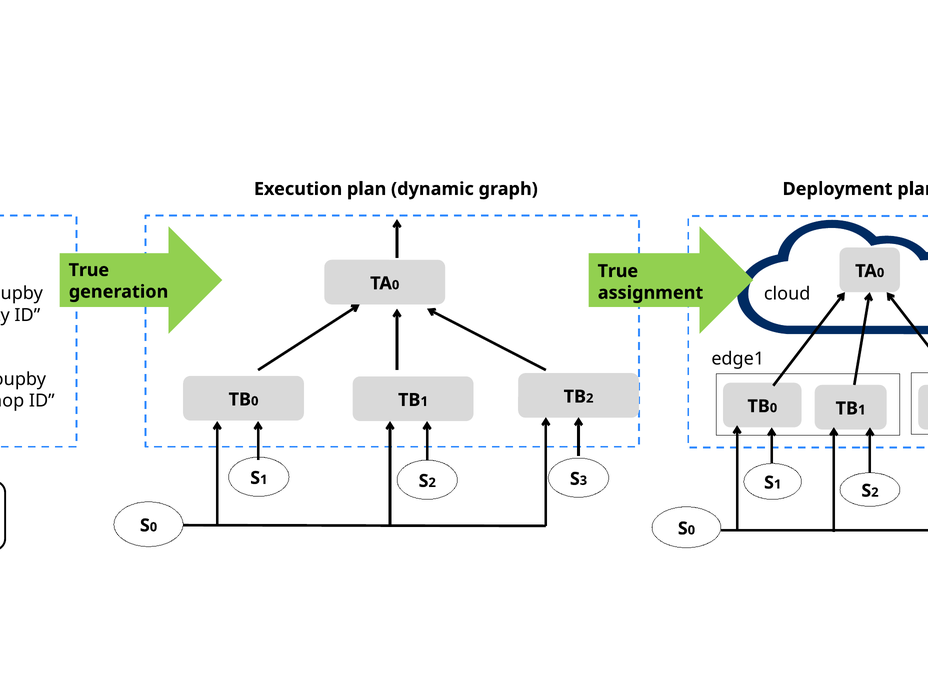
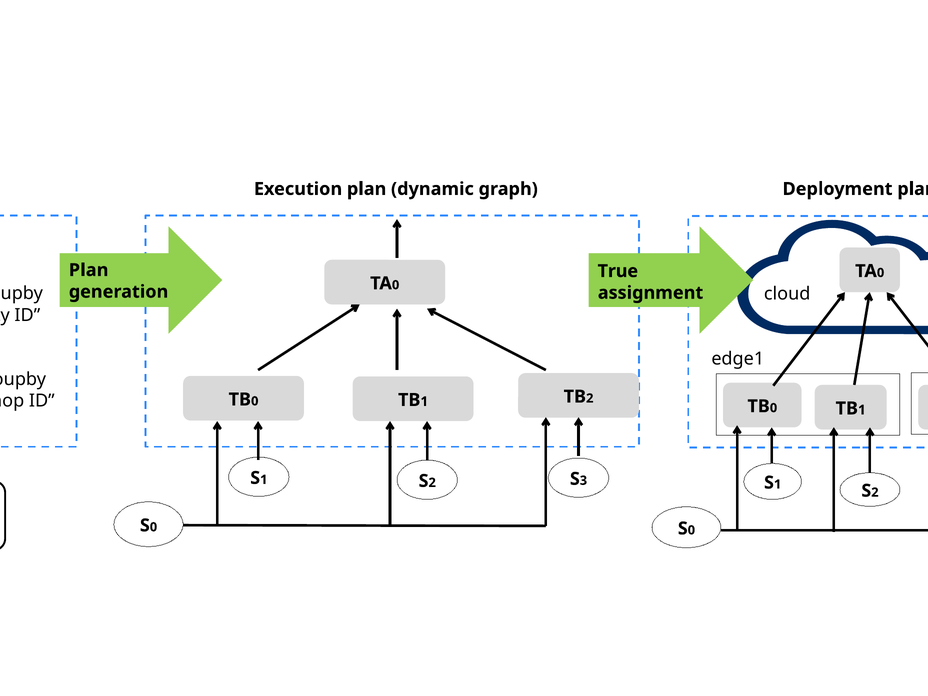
True at (89, 270): True -> Plan
